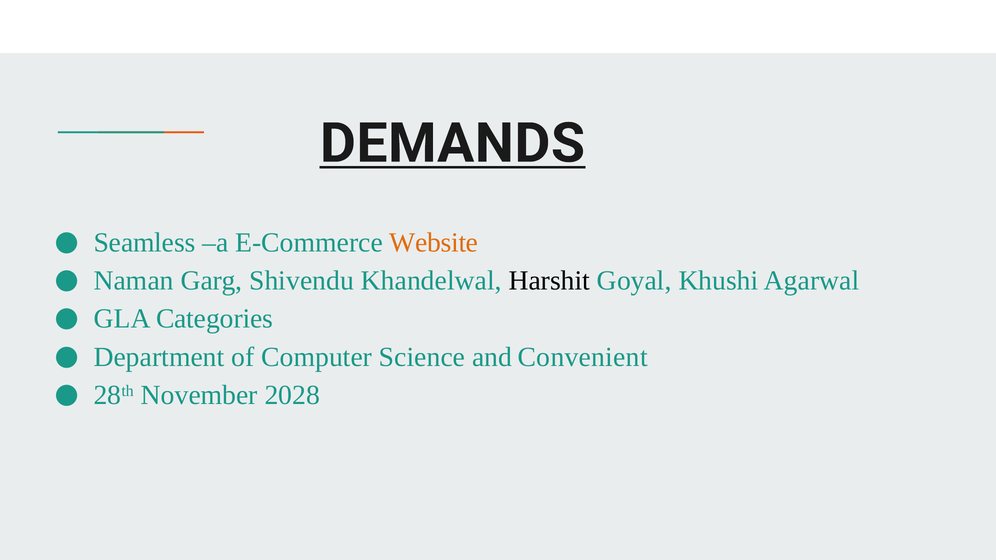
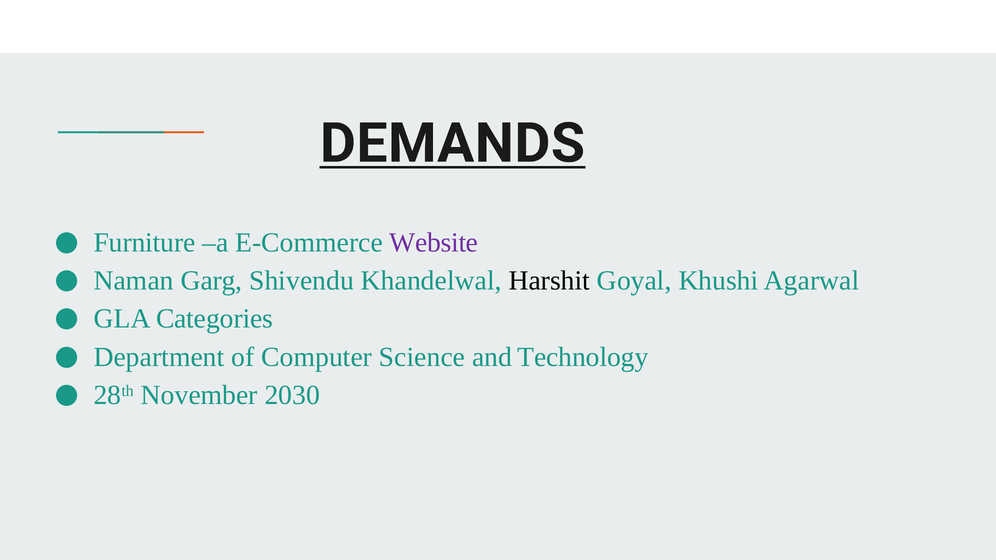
Seamless: Seamless -> Furniture
Website colour: orange -> purple
Convenient: Convenient -> Technology
2028: 2028 -> 2030
